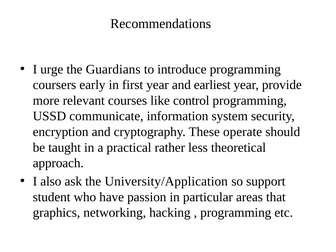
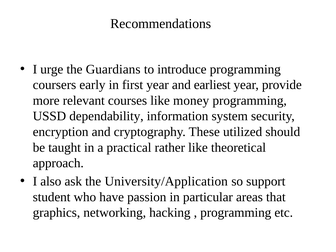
control: control -> money
communicate: communicate -> dependability
operate: operate -> utilized
rather less: less -> like
